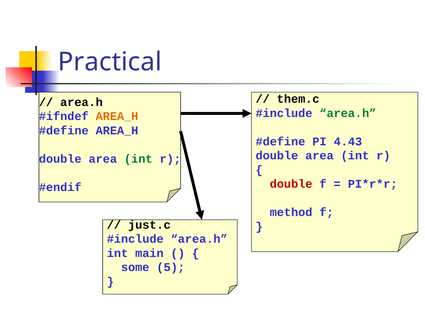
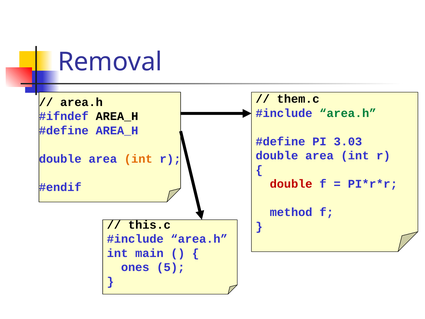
Practical: Practical -> Removal
AREA_H at (117, 116) colour: orange -> black
4.43: 4.43 -> 3.03
int at (138, 159) colour: green -> orange
just.c: just.c -> this.c
some: some -> ones
